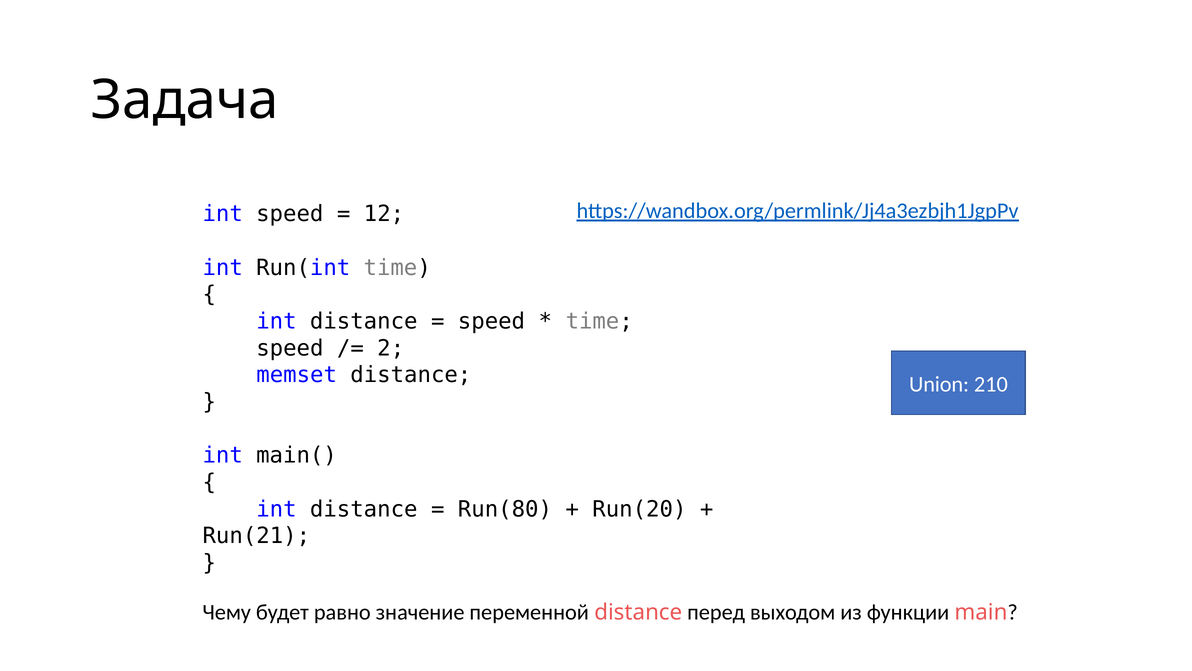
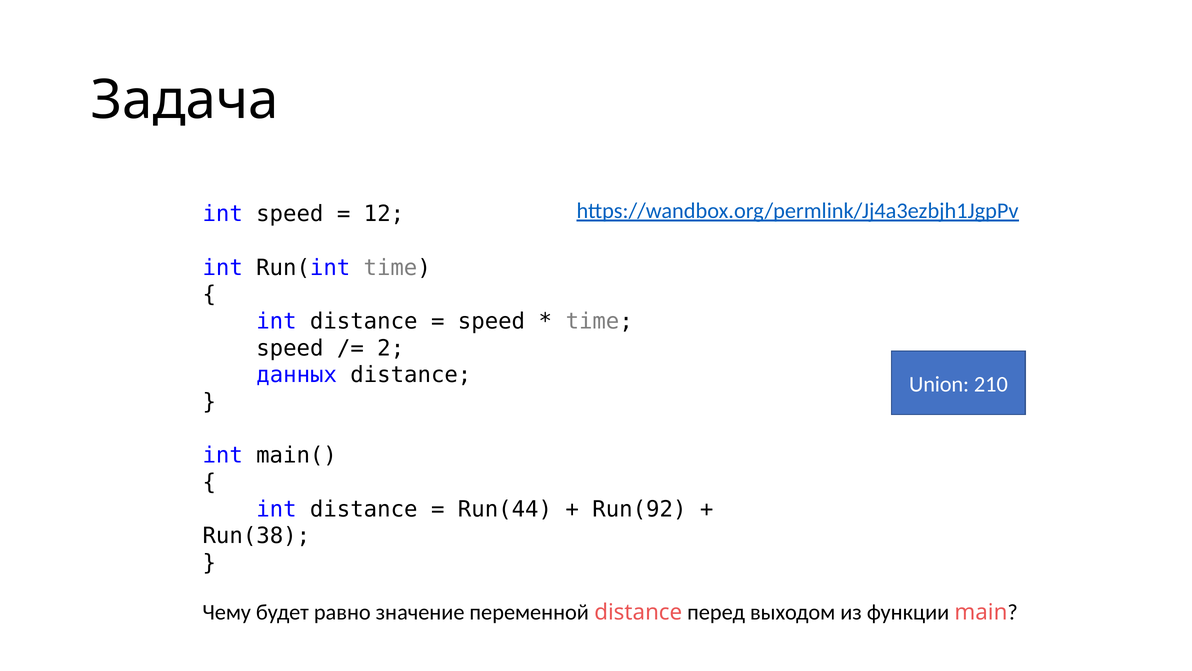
memset: memset -> данных
Run(80: Run(80 -> Run(44
Run(20: Run(20 -> Run(92
Run(21: Run(21 -> Run(38
